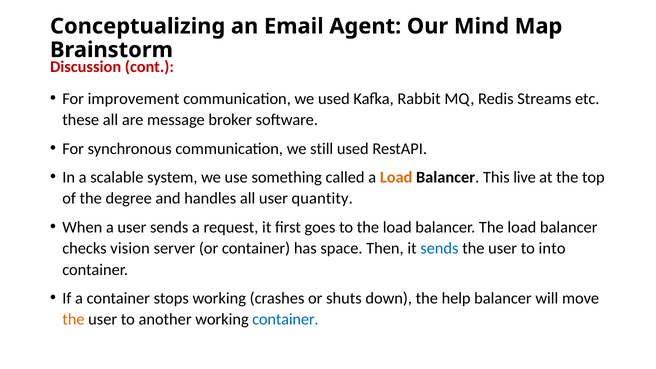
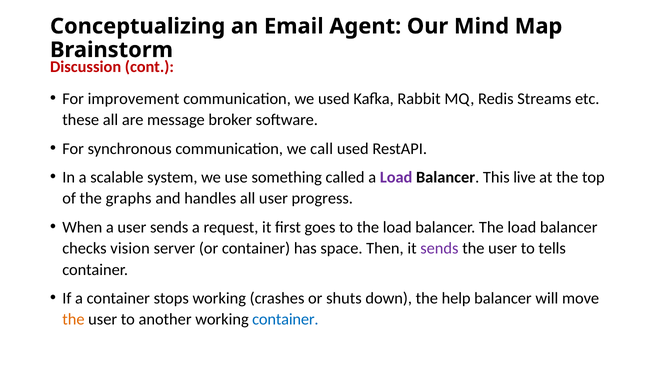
still: still -> call
Load at (396, 177) colour: orange -> purple
degree: degree -> graphs
quantity: quantity -> progress
sends at (439, 248) colour: blue -> purple
into: into -> tells
